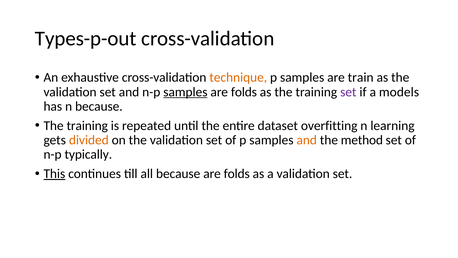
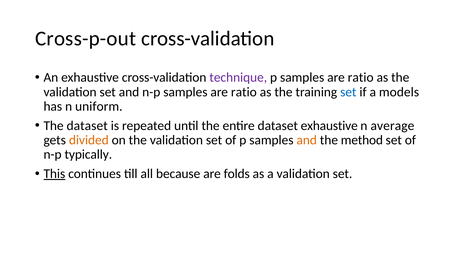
Types-p-out: Types-p-out -> Cross-p-out
technique colour: orange -> purple
p samples are train: train -> ratio
samples at (185, 92) underline: present -> none
folds at (244, 92): folds -> ratio
set at (348, 92) colour: purple -> blue
n because: because -> uniform
training at (87, 125): training -> dataset
dataset overfitting: overfitting -> exhaustive
learning: learning -> average
